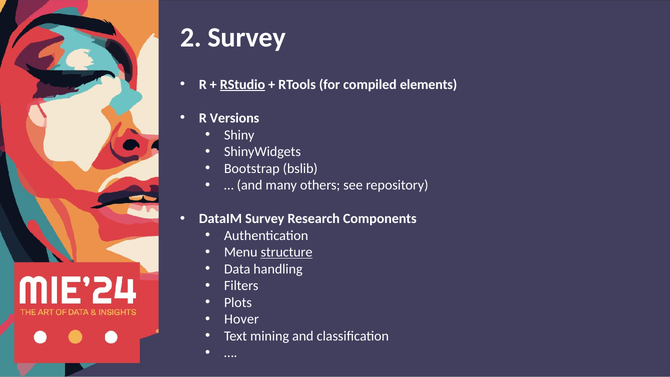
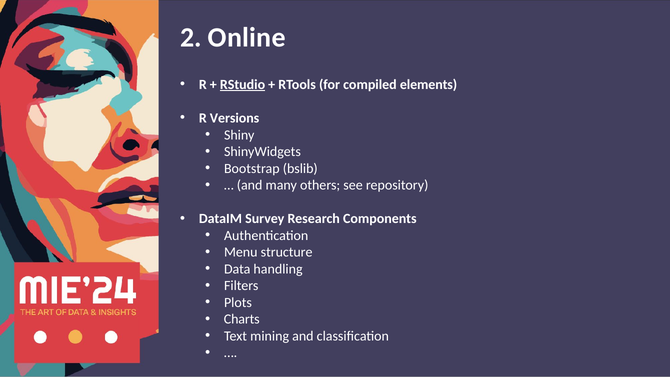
2 Survey: Survey -> Online
structure underline: present -> none
Hover: Hover -> Charts
